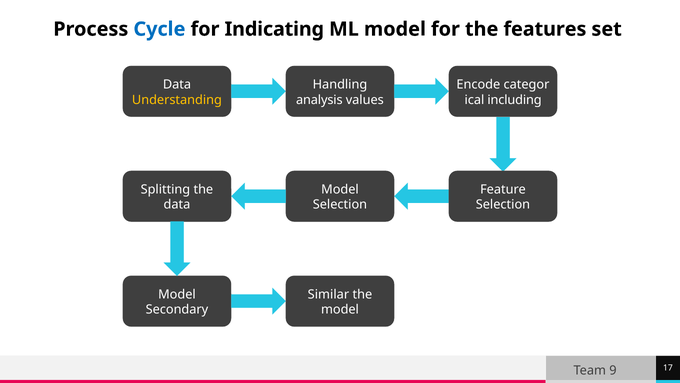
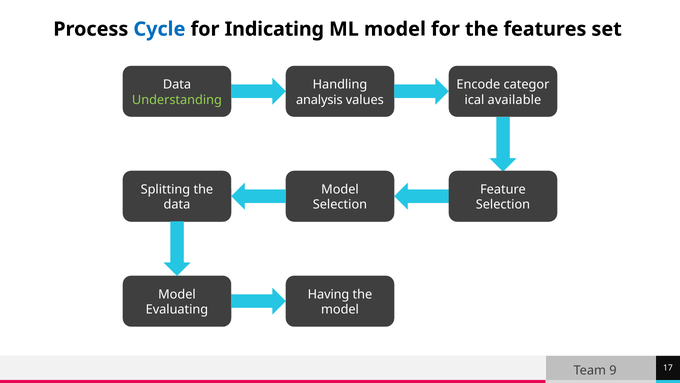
Understanding colour: yellow -> light green
including: including -> available
Similar: Similar -> Having
Secondary: Secondary -> Evaluating
